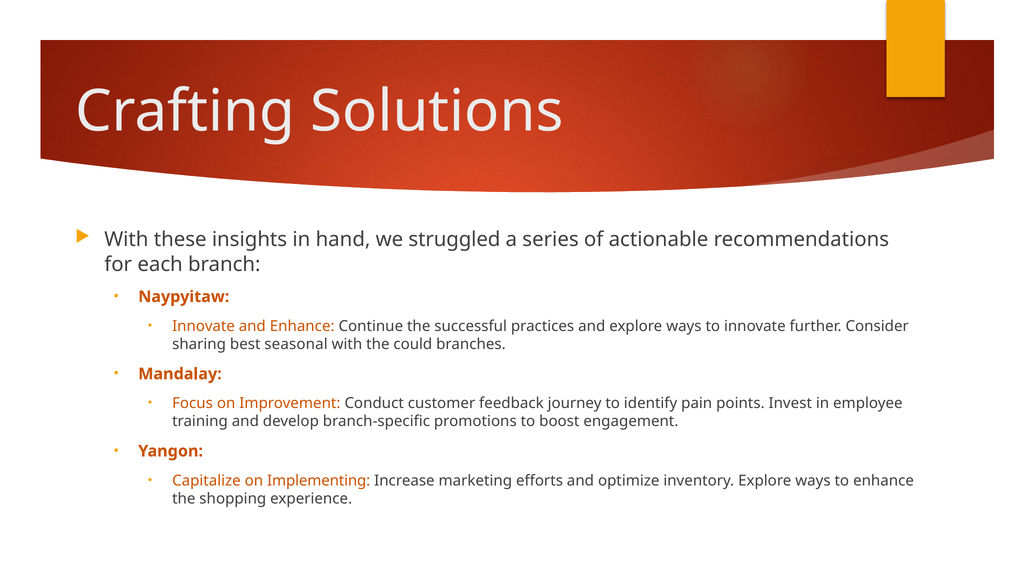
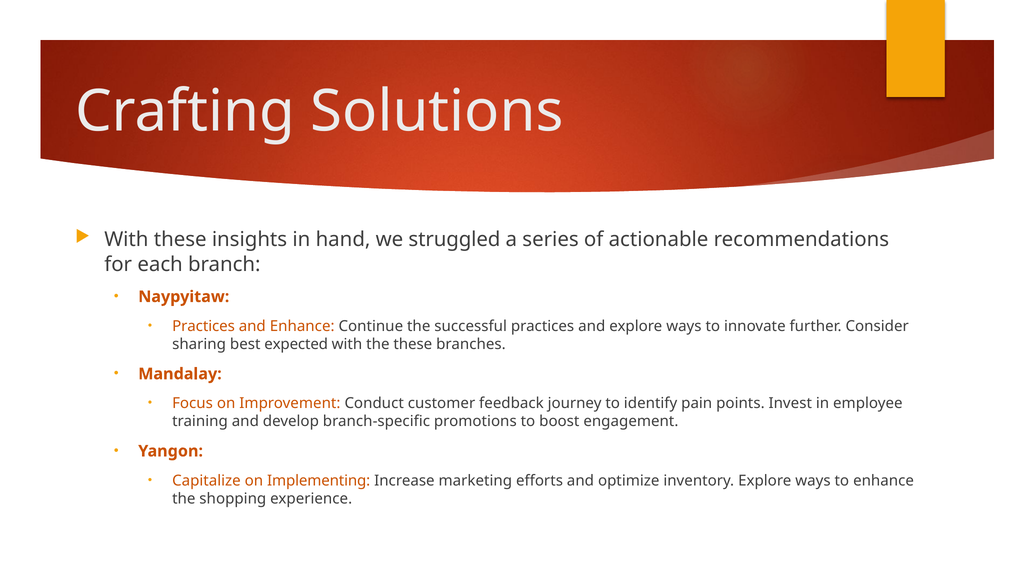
Innovate at (204, 326): Innovate -> Practices
seasonal: seasonal -> expected
the could: could -> these
